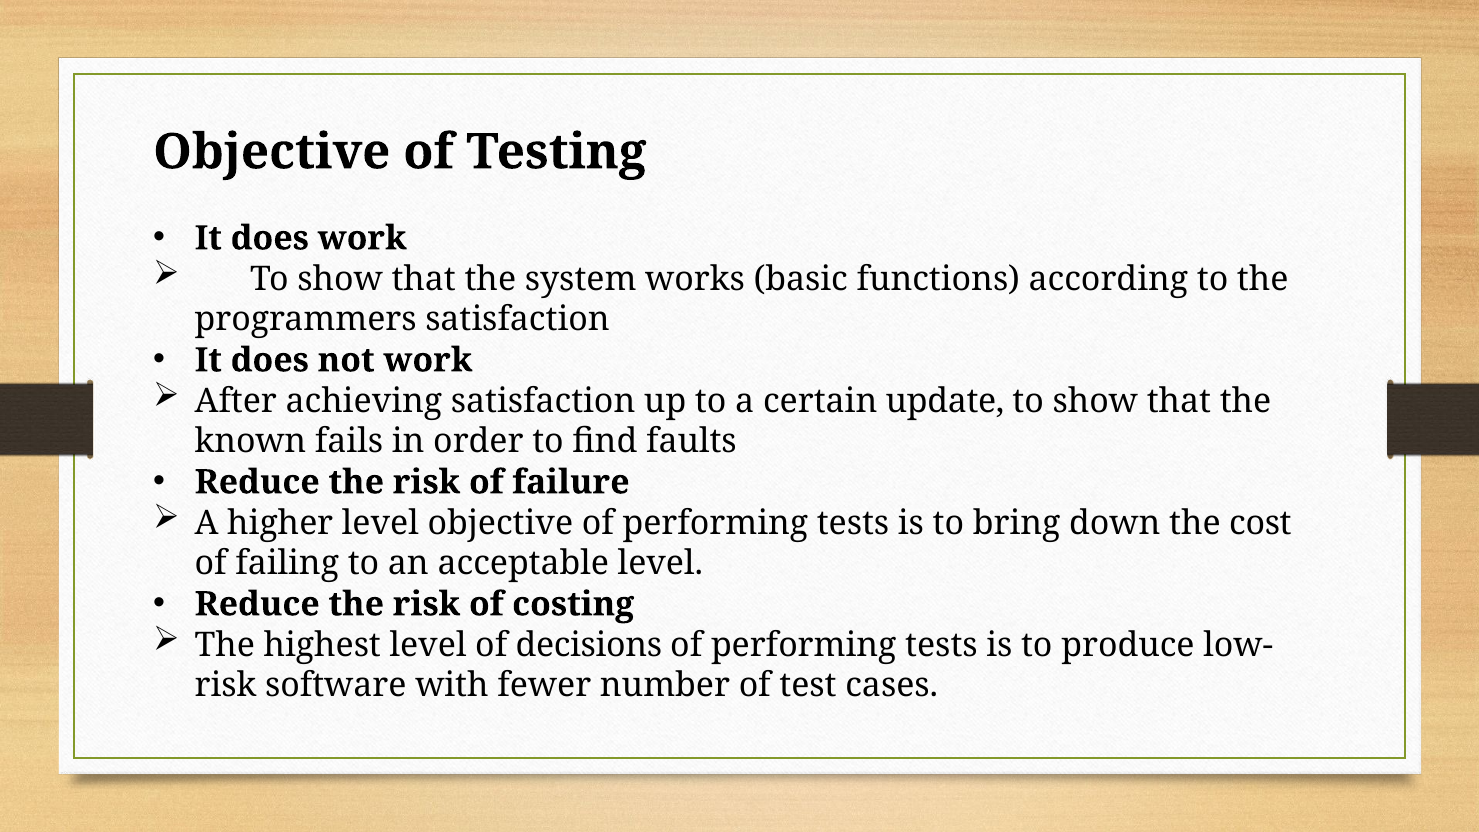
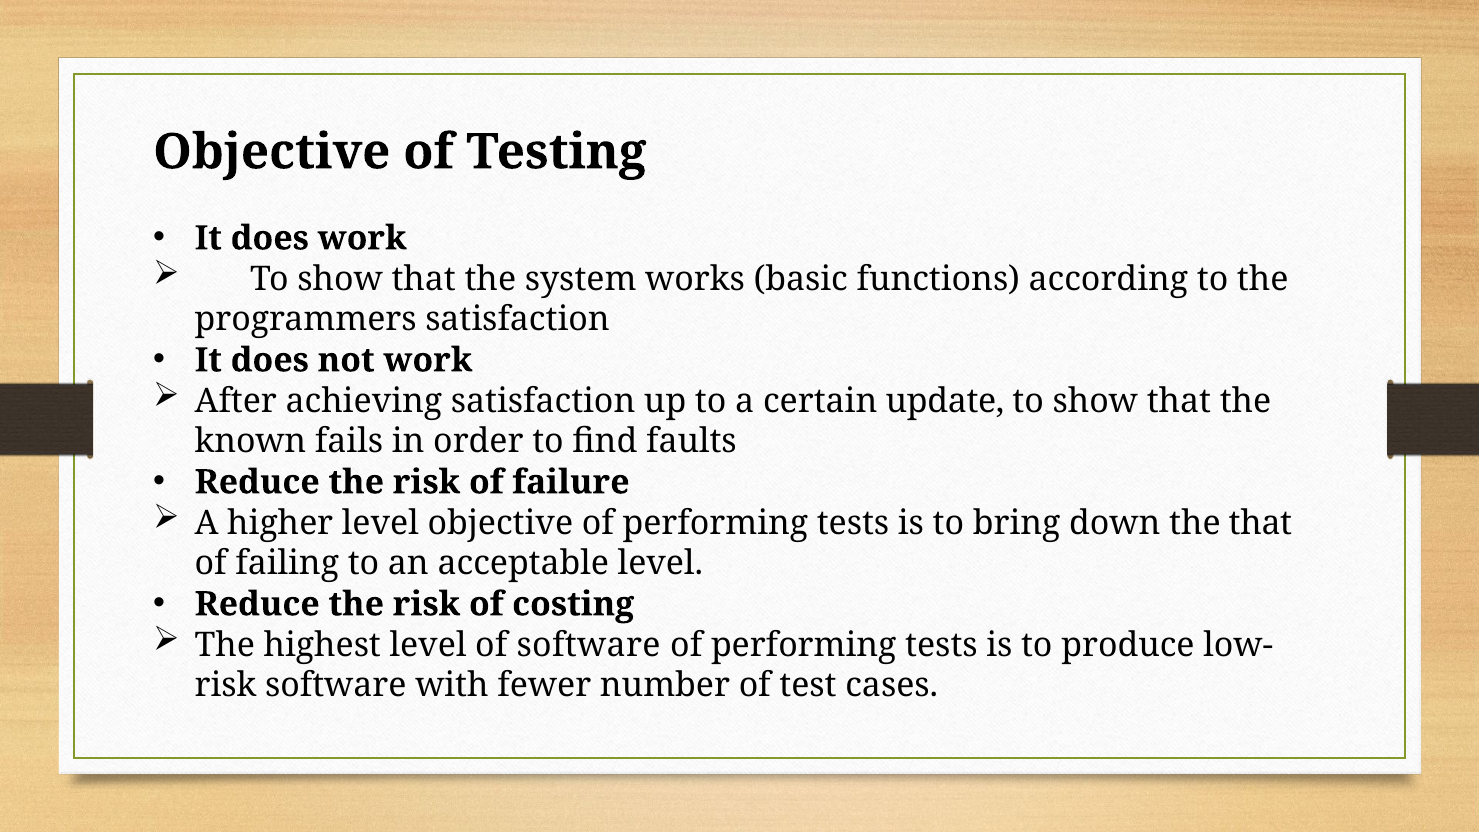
the cost: cost -> that
of decisions: decisions -> software
